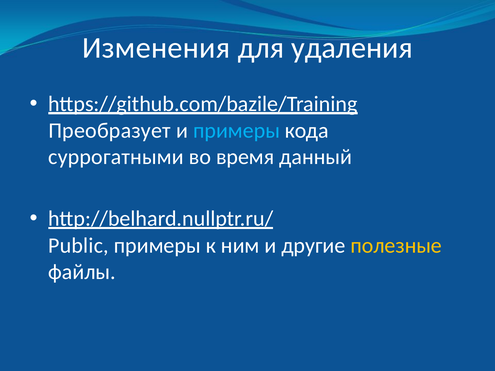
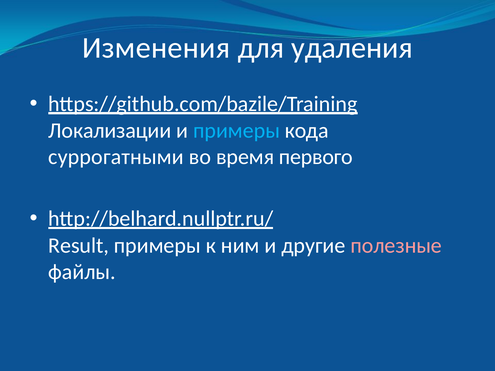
Преобразует: Преобразует -> Локализации
данный: данный -> первого
Public: Public -> Result
полезные colour: yellow -> pink
